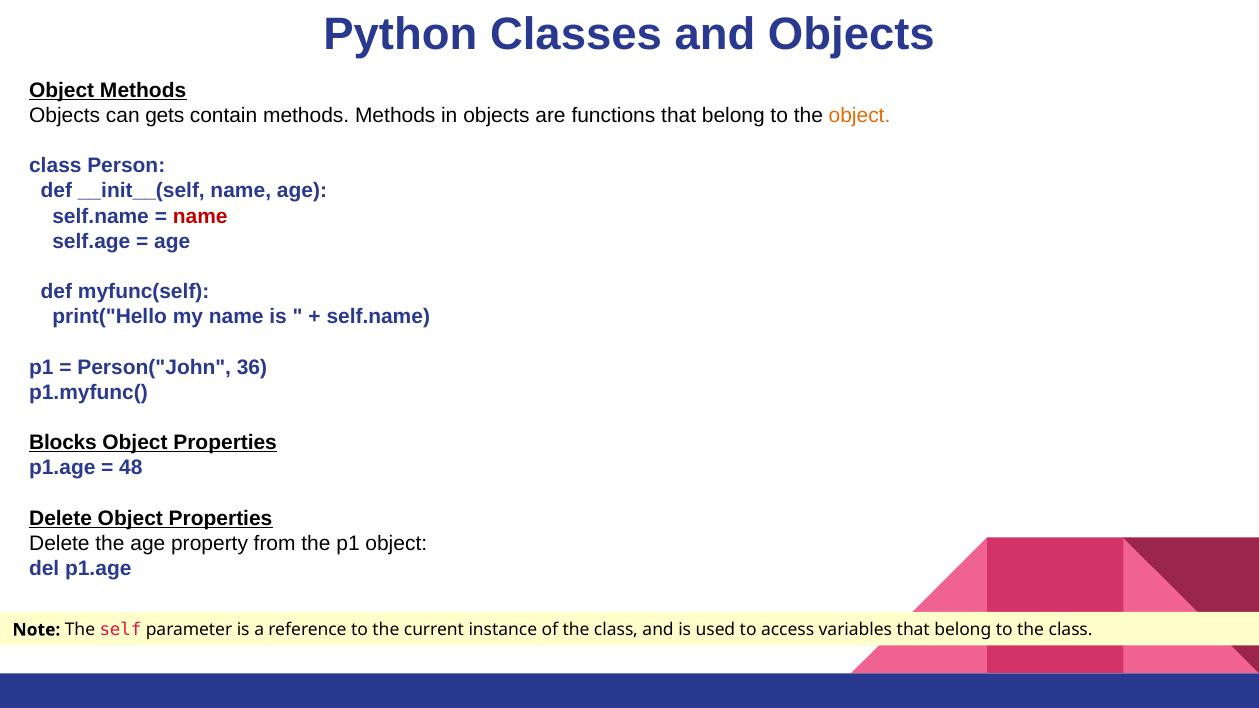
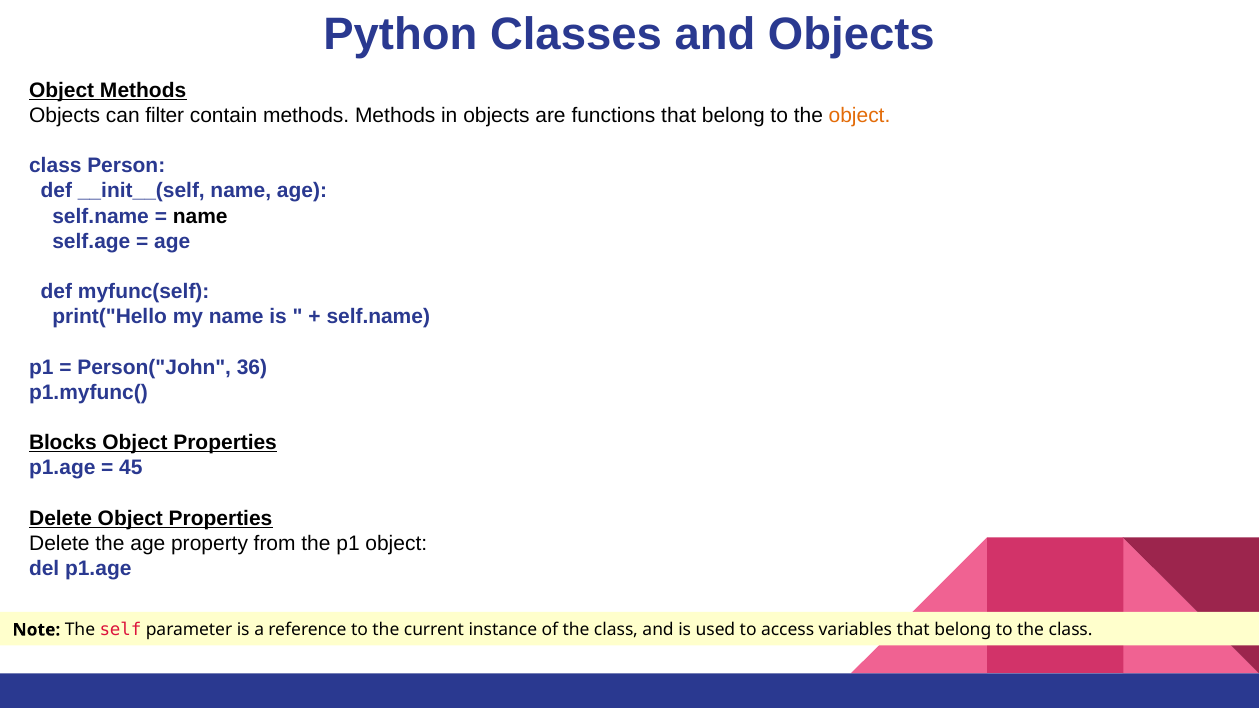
gets: gets -> filter
name at (200, 216) colour: red -> black
48: 48 -> 45
